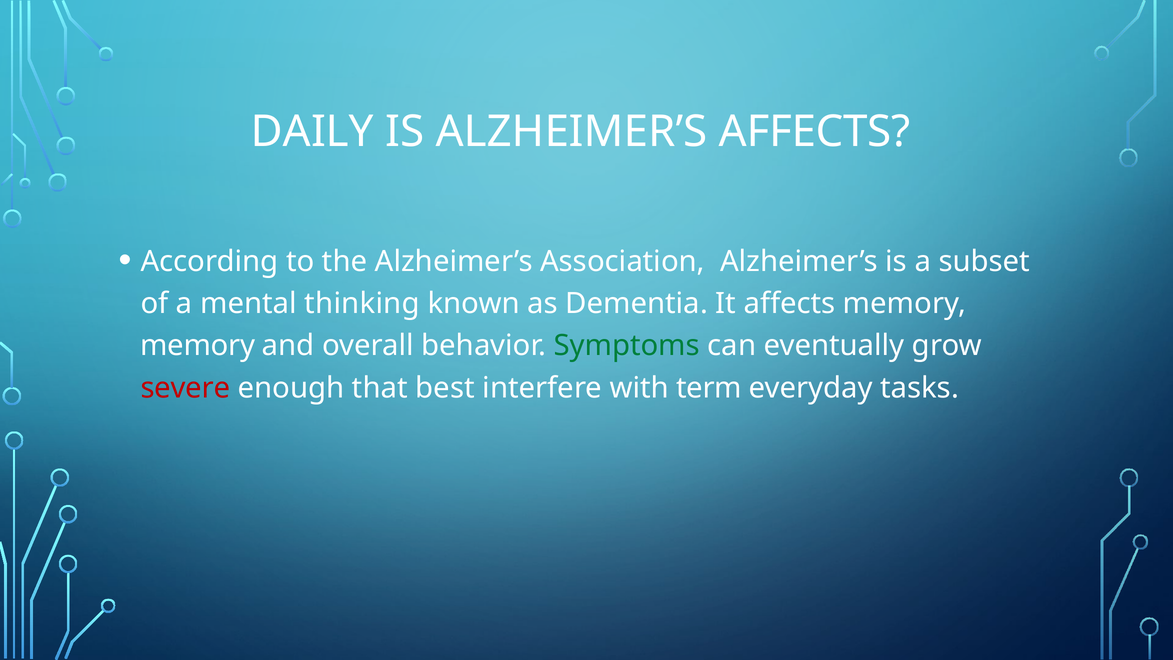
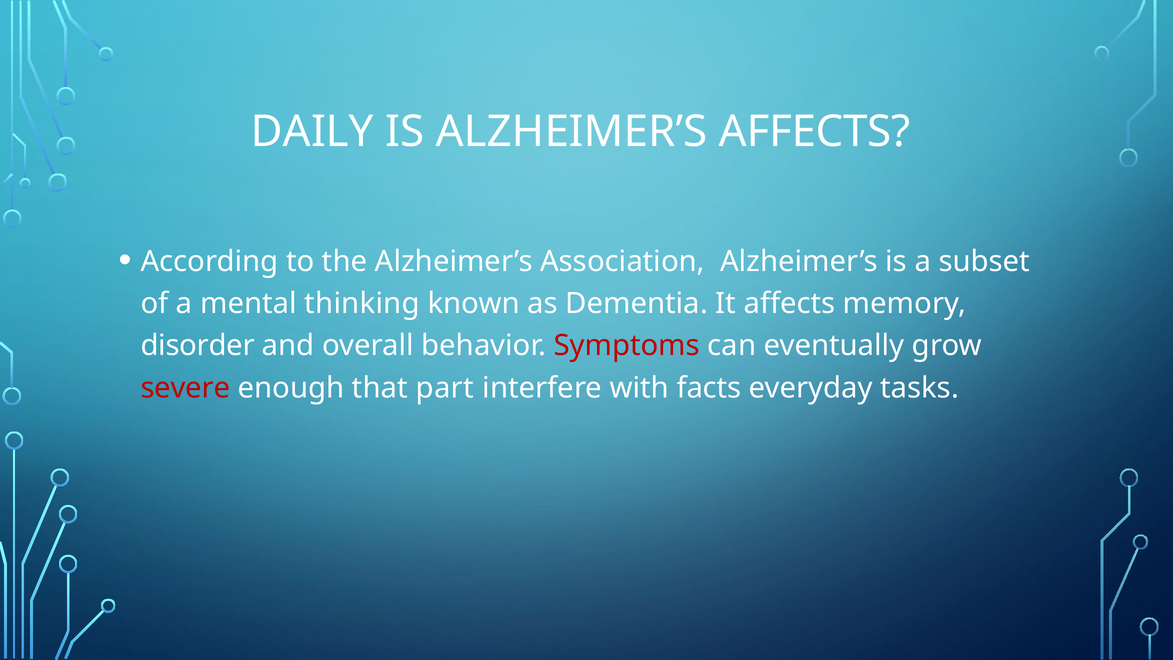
memory at (198, 346): memory -> disorder
Symptoms colour: green -> red
best: best -> part
term: term -> facts
